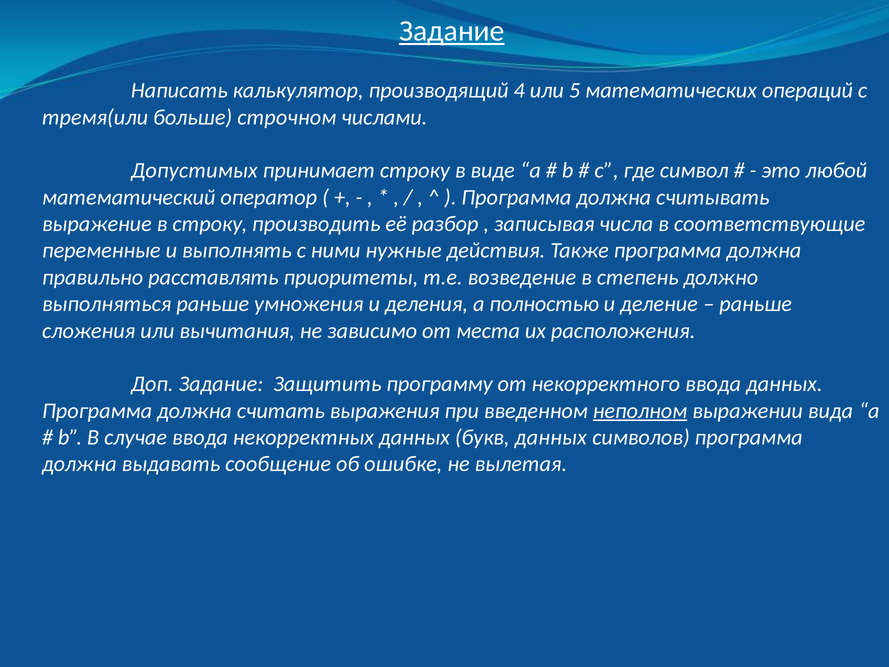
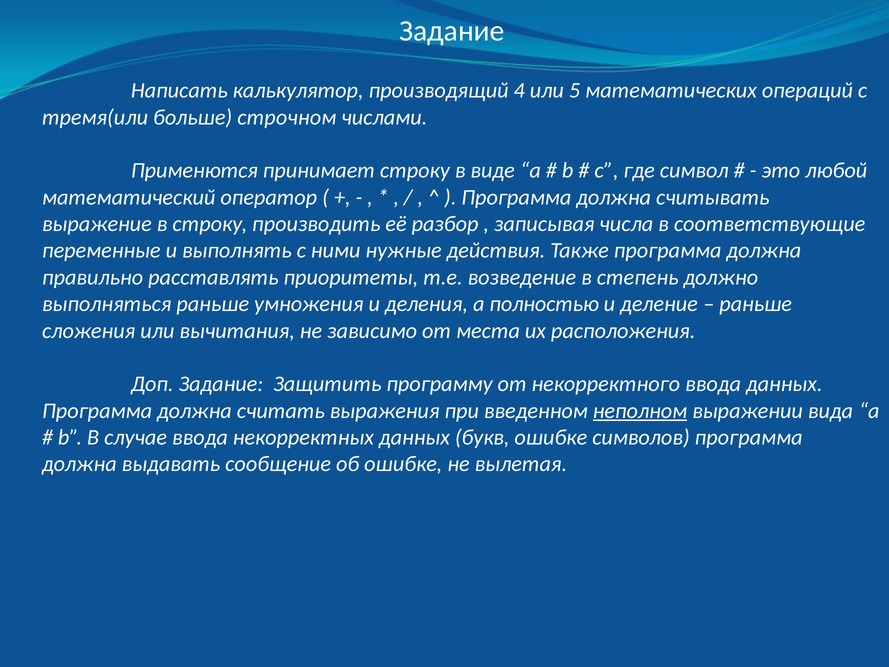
Задание at (452, 31) underline: present -> none
Допустимых: Допустимых -> Применются
букв данных: данных -> ошибке
